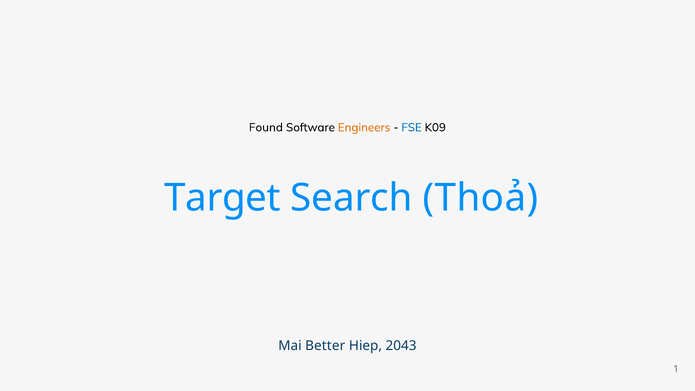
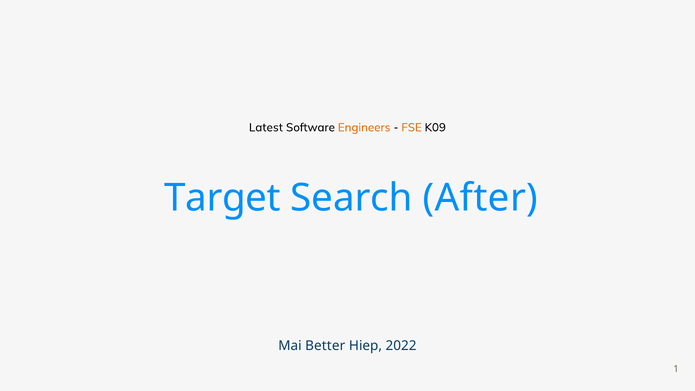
Found: Found -> Latest
FSE colour: blue -> orange
Thoả: Thoả -> After
2043: 2043 -> 2022
